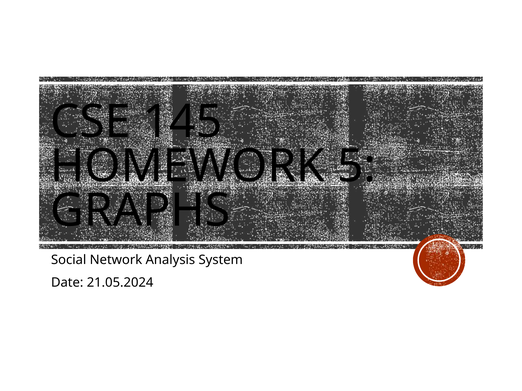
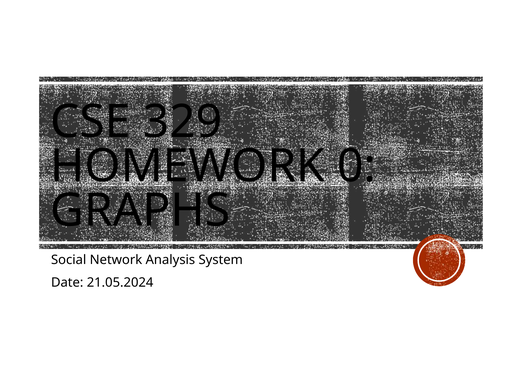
145: 145 -> 329
5: 5 -> 0
